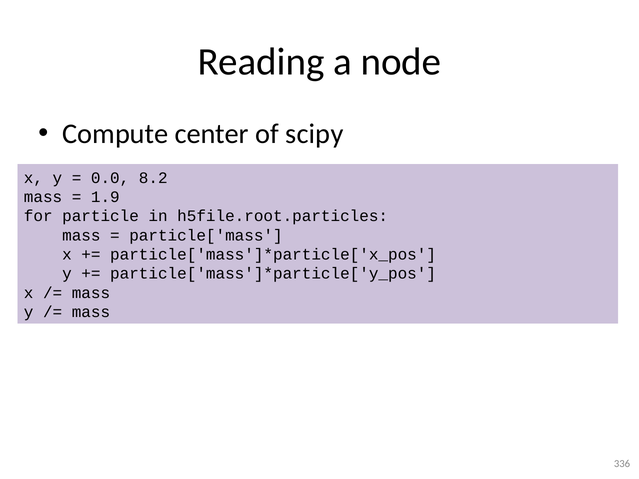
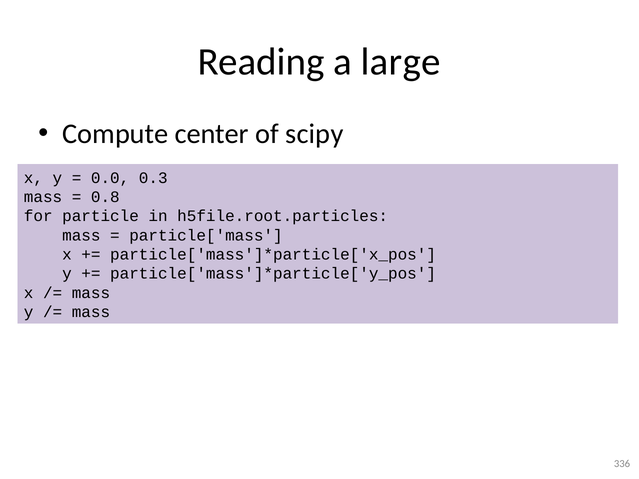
node: node -> large
8.2: 8.2 -> 0.3
1.9: 1.9 -> 0.8
